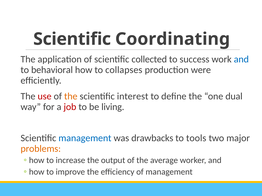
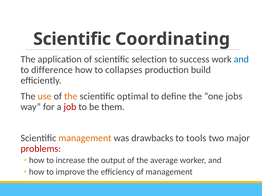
collected: collected -> selection
behavioral: behavioral -> difference
were: were -> build
use colour: red -> orange
interest: interest -> optimal
dual: dual -> jobs
living: living -> them
management at (85, 138) colour: blue -> orange
problems colour: orange -> red
